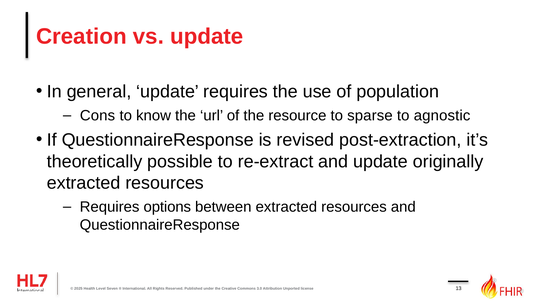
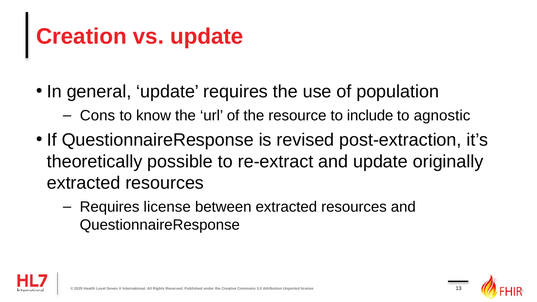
sparse: sparse -> include
Requires options: options -> license
